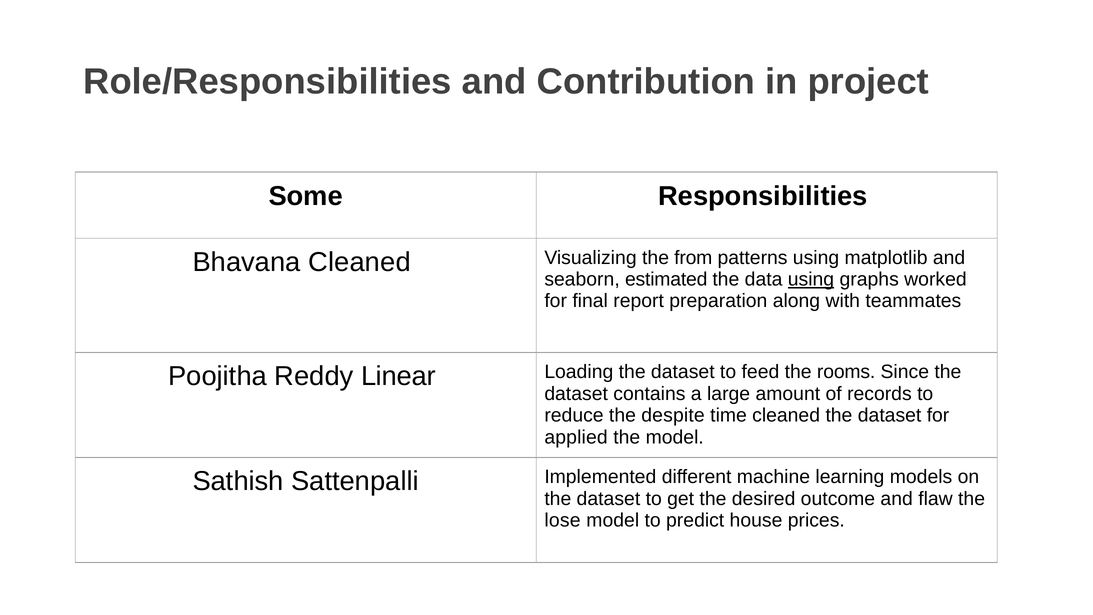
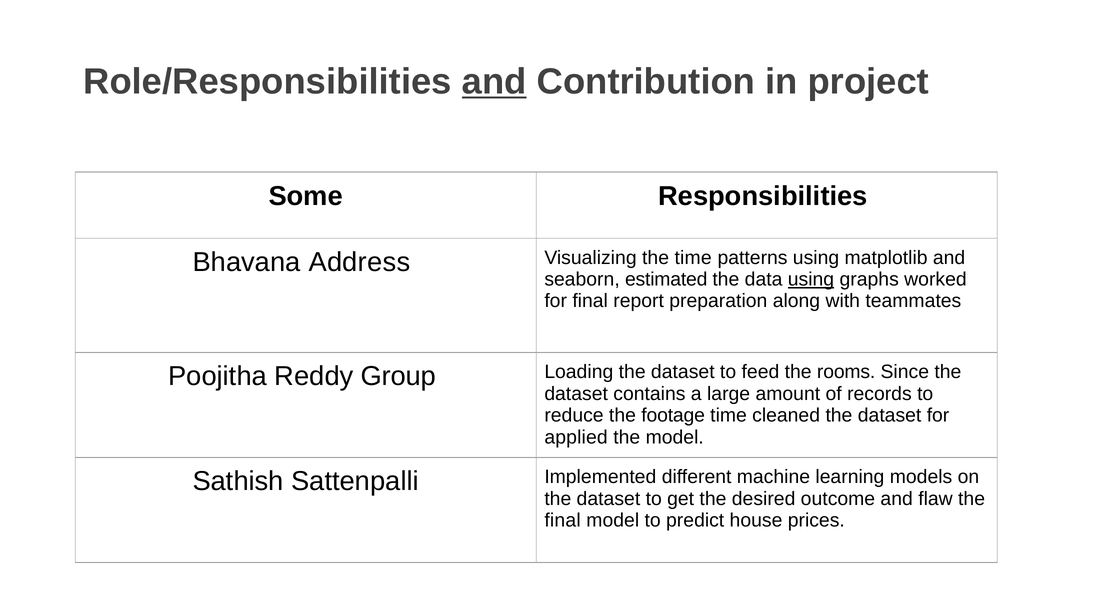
and at (494, 82) underline: none -> present
Bhavana Cleaned: Cleaned -> Address
the from: from -> time
Linear: Linear -> Group
despite: despite -> footage
lose at (563, 520): lose -> final
